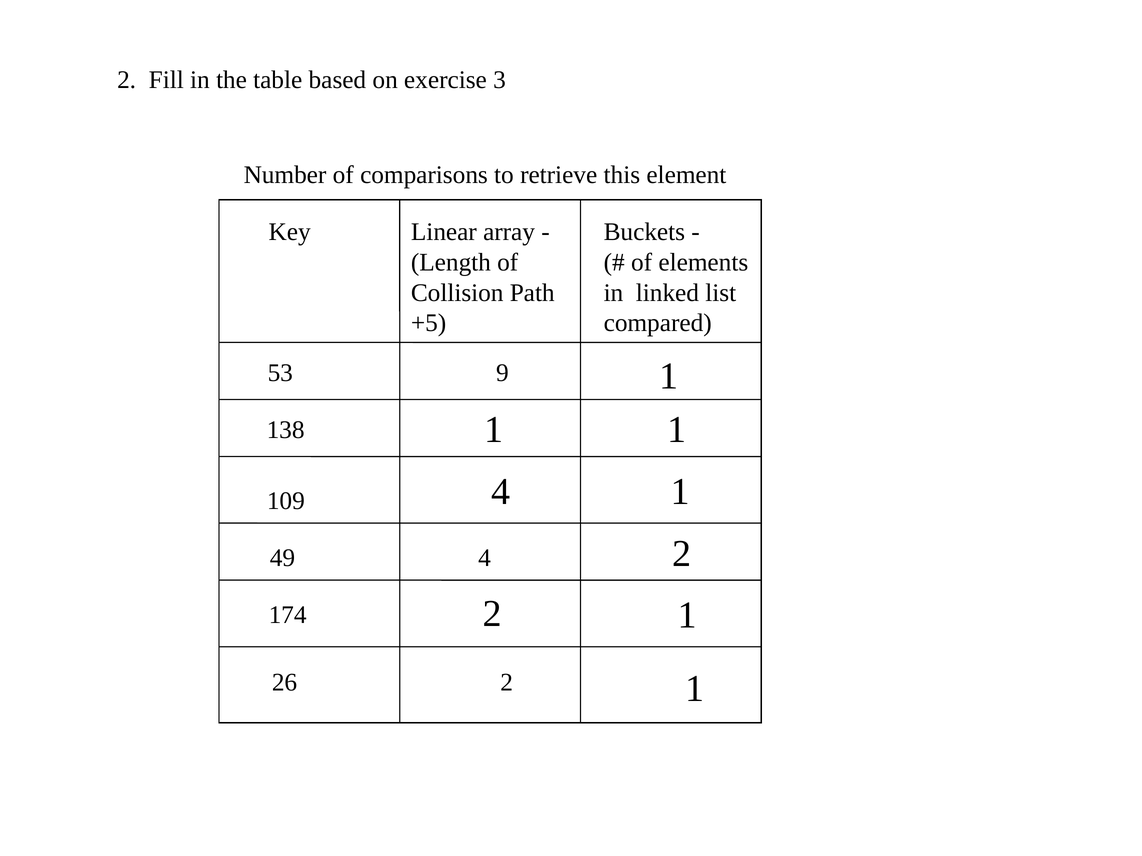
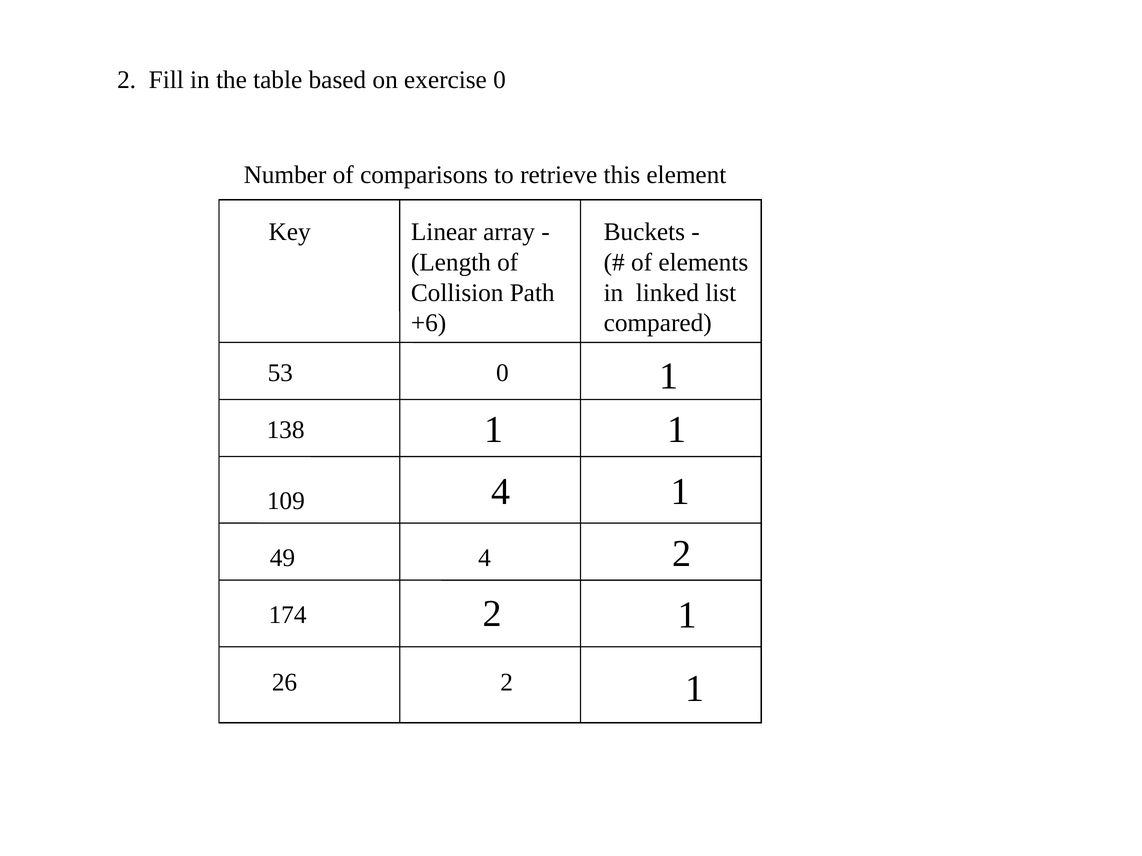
exercise 3: 3 -> 0
+5: +5 -> +6
53 9: 9 -> 0
